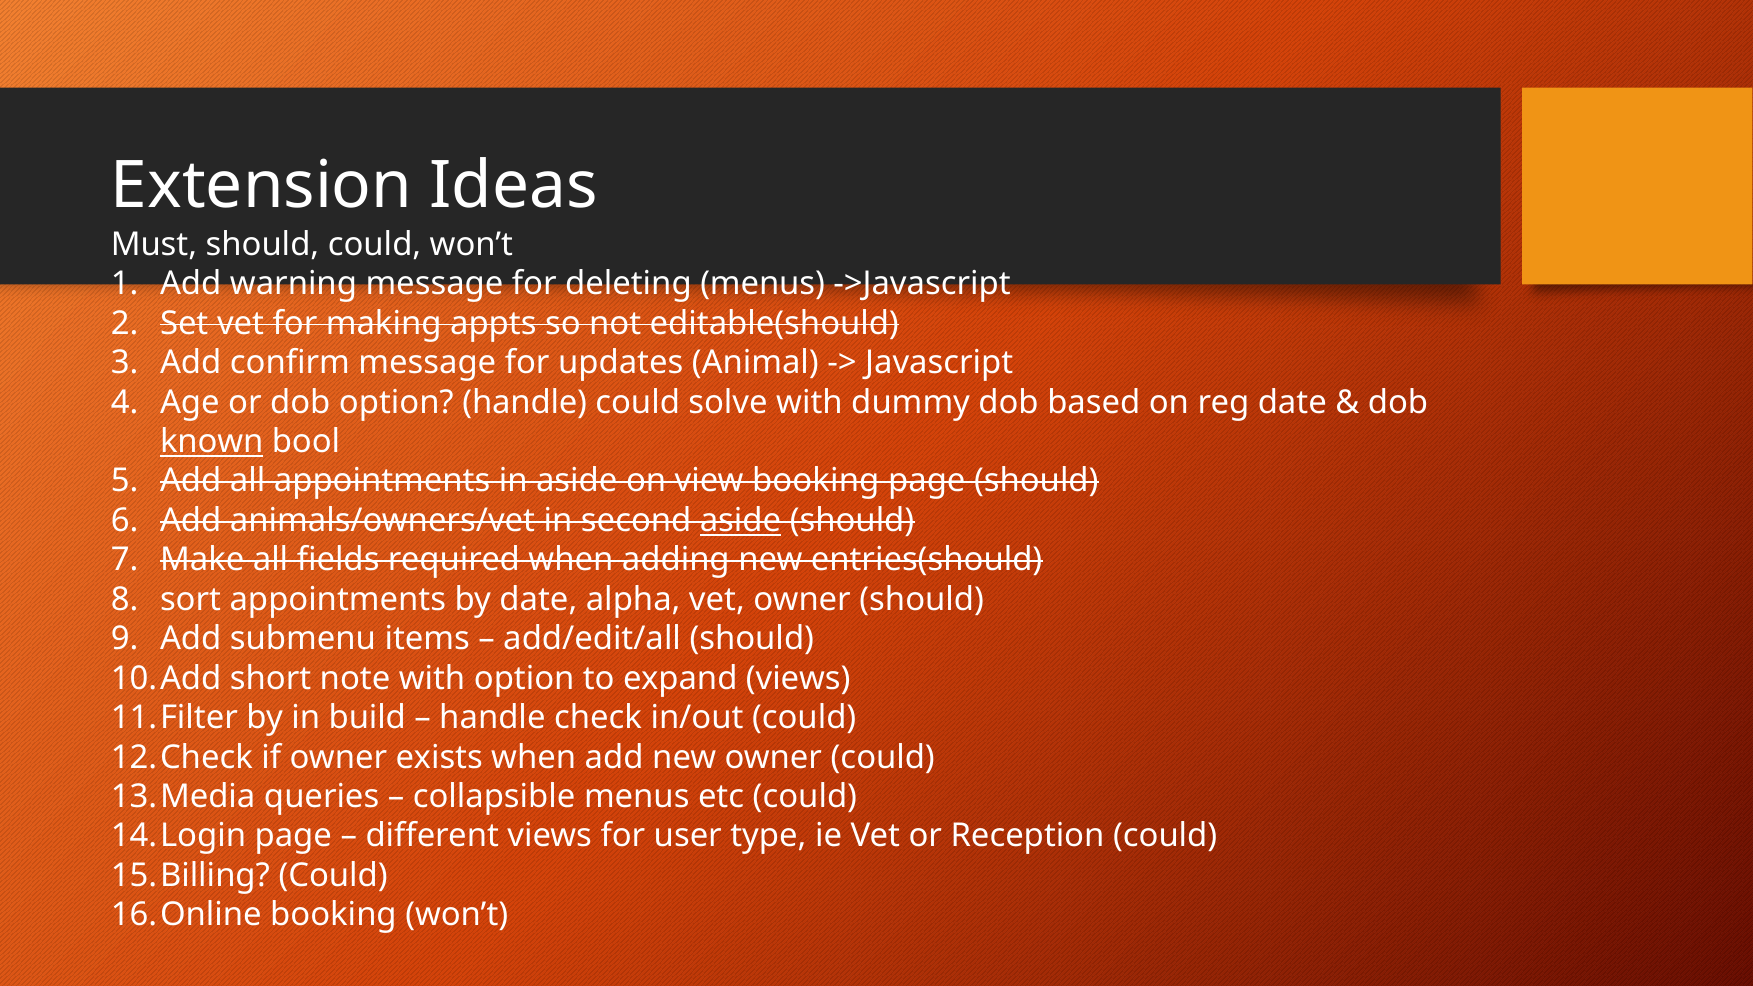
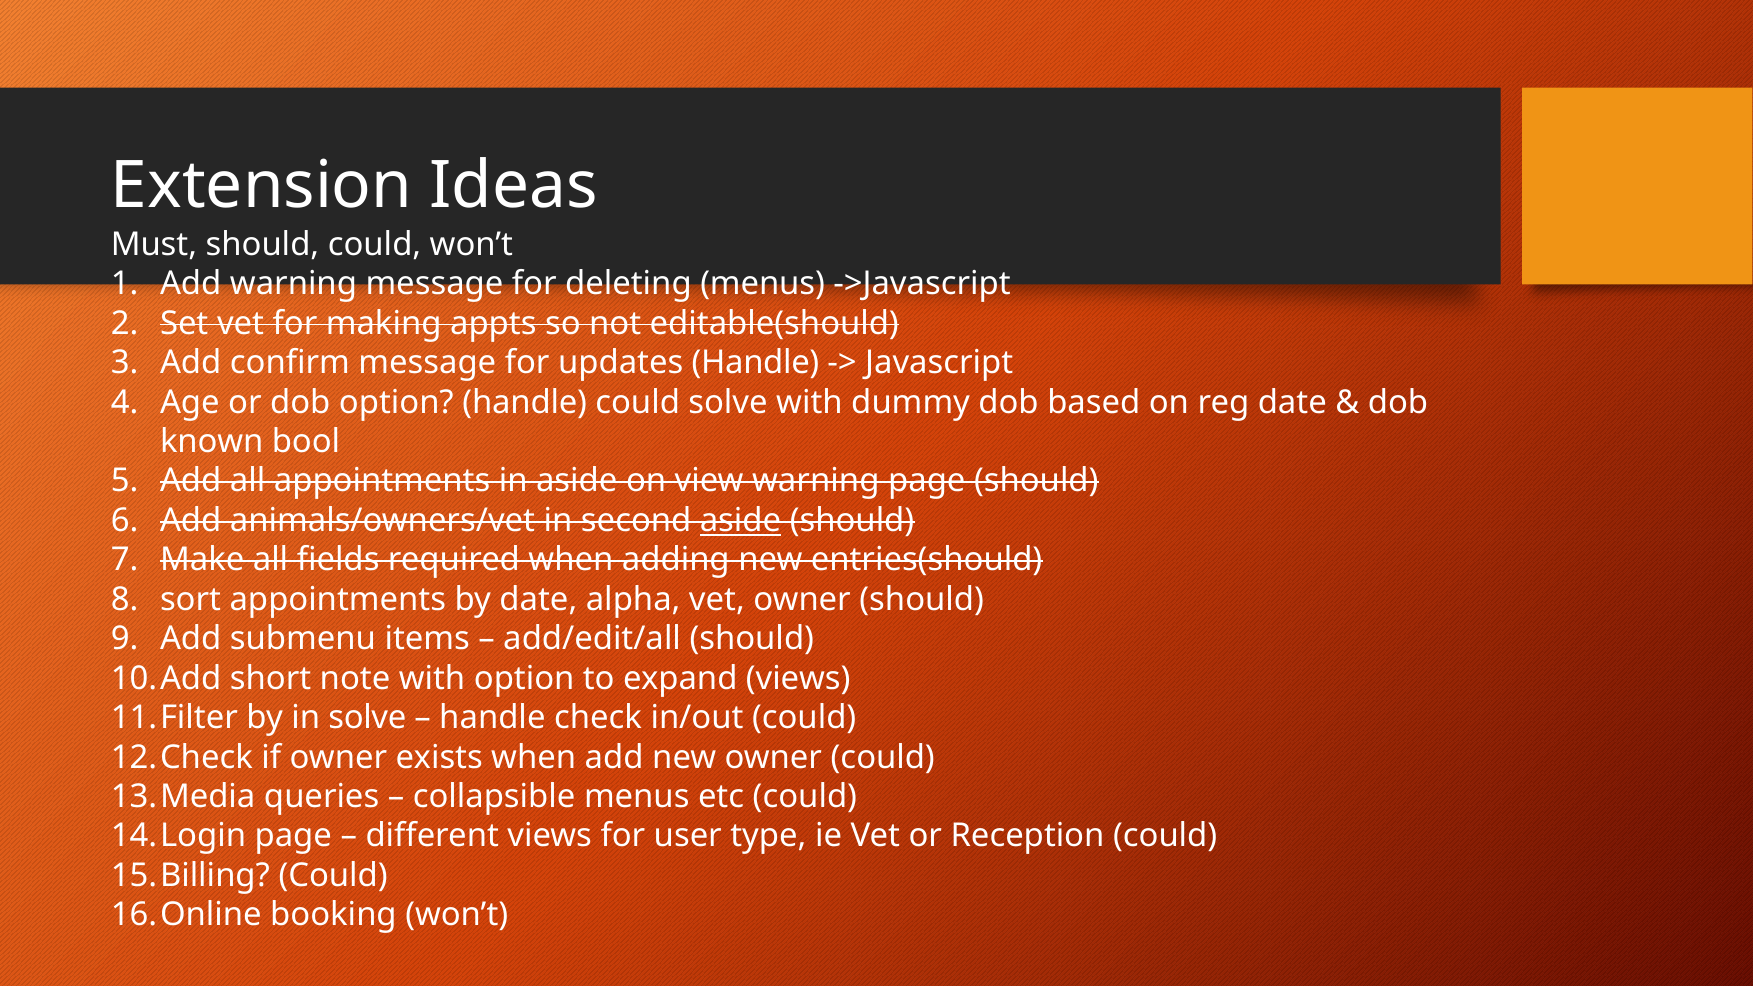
updates Animal: Animal -> Handle
known underline: present -> none
view booking: booking -> warning
in build: build -> solve
